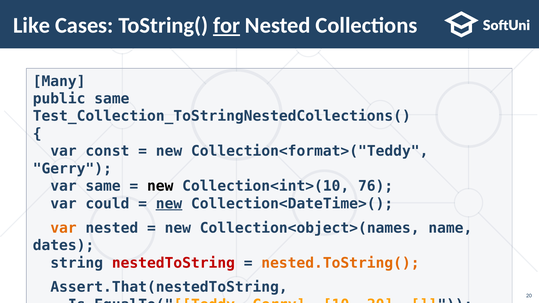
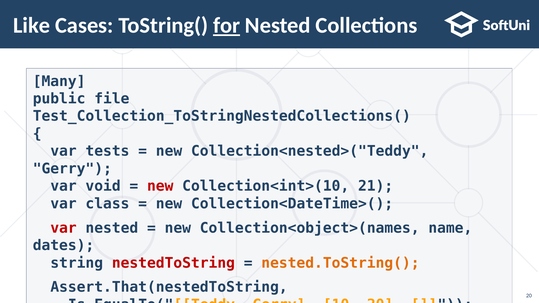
public same: same -> file
const: const -> tests
Collection<format>("Teddy: Collection<format>("Teddy -> Collection<nested>("Teddy
var same: same -> void
new at (160, 186) colour: black -> red
76: 76 -> 21
could: could -> class
new at (169, 204) underline: present -> none
var at (64, 228) colour: orange -> red
